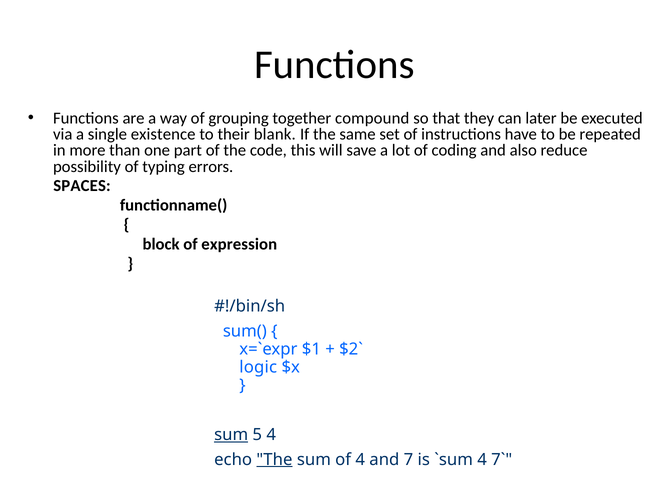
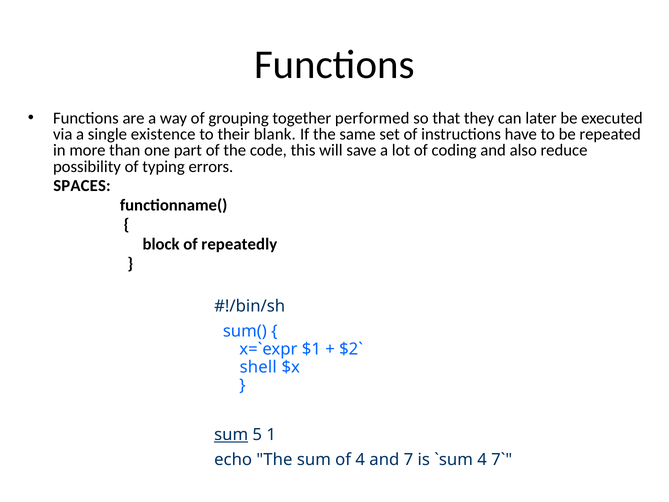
compound: compound -> performed
expression: expression -> repeatedly
logic: logic -> shell
5 4: 4 -> 1
The at (274, 459) underline: present -> none
